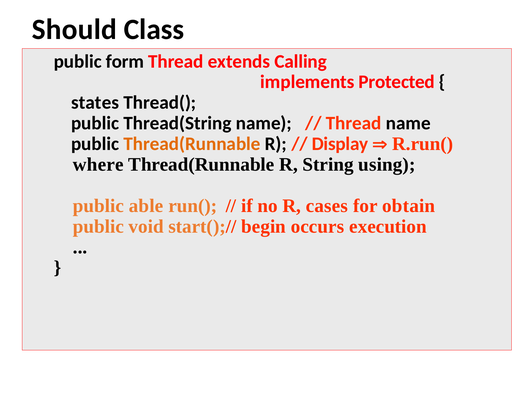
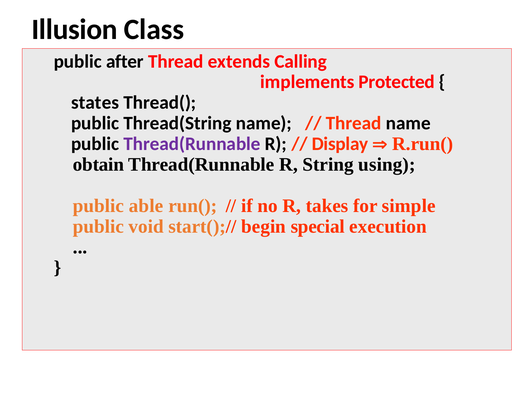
Should: Should -> Illusion
form: form -> after
Thread(Runnable at (192, 144) colour: orange -> purple
where: where -> obtain
cases: cases -> takes
obtain: obtain -> simple
occurs: occurs -> special
